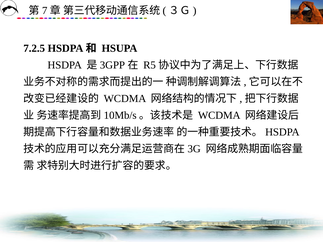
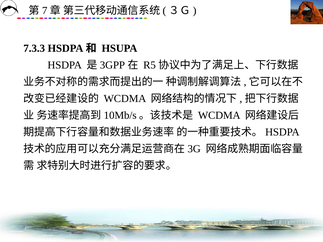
7.2.5: 7.2.5 -> 7.3.3
